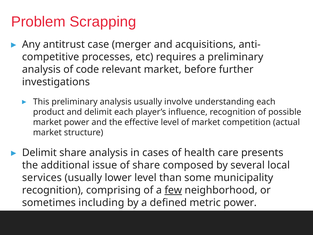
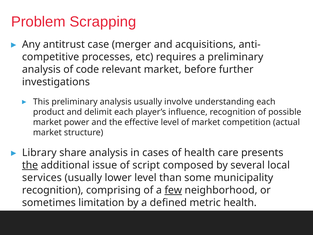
Delimit at (39, 153): Delimit -> Library
the at (30, 165) underline: none -> present
of share: share -> script
including: including -> limitation
metric power: power -> health
